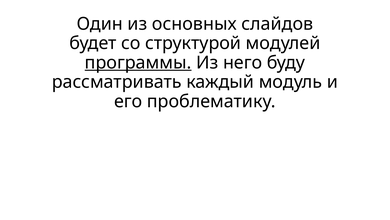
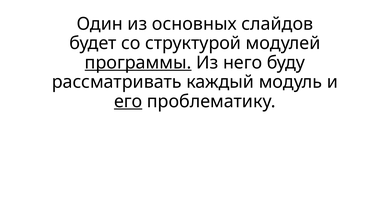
его underline: none -> present
